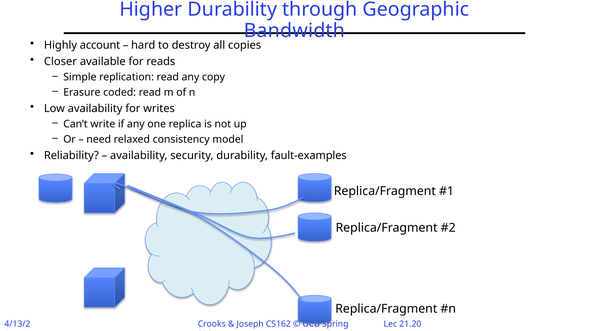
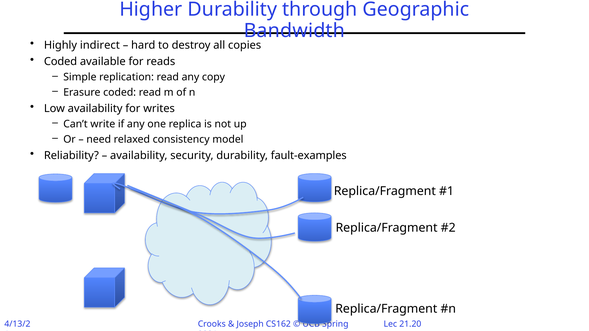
account: account -> indirect
Closer at (60, 62): Closer -> Coded
